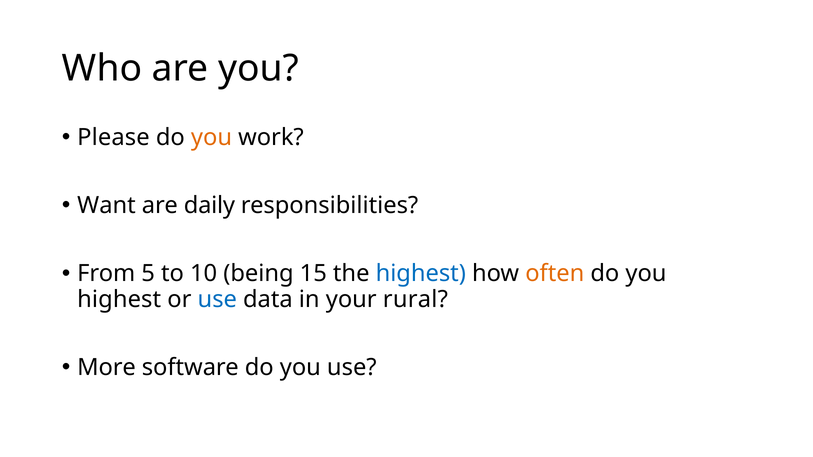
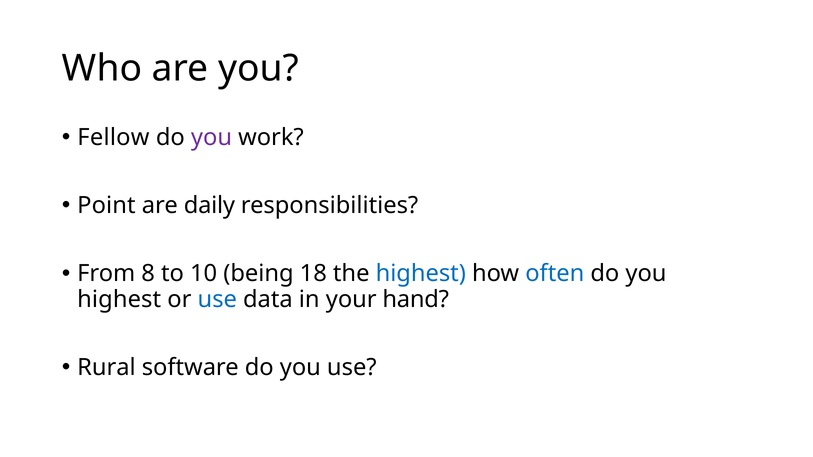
Please: Please -> Fellow
you at (212, 137) colour: orange -> purple
Want: Want -> Point
5: 5 -> 8
15: 15 -> 18
often colour: orange -> blue
rural: rural -> hand
More: More -> Rural
